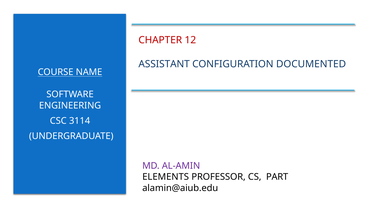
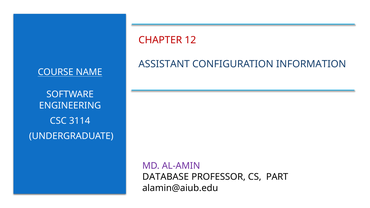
DOCUMENTED: DOCUMENTED -> INFORMATION
ELEMENTS: ELEMENTS -> DATABASE
